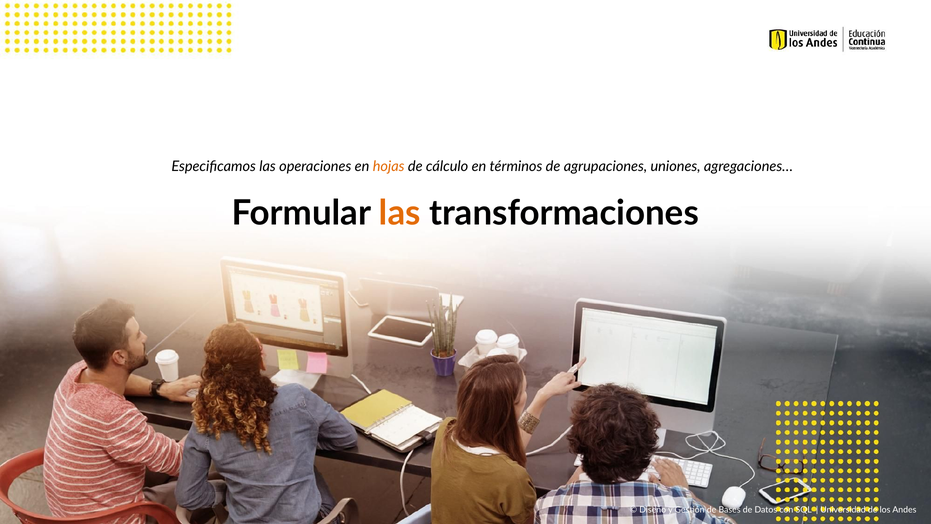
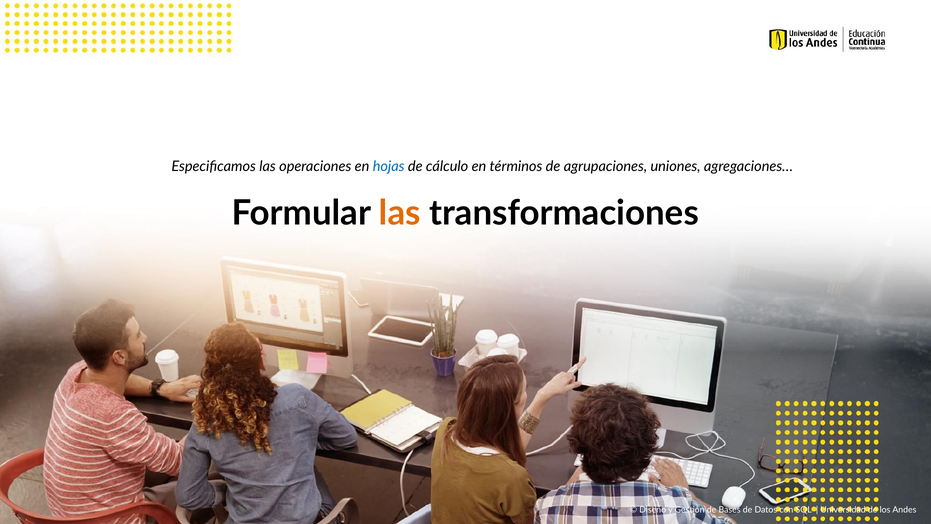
hojas colour: orange -> blue
